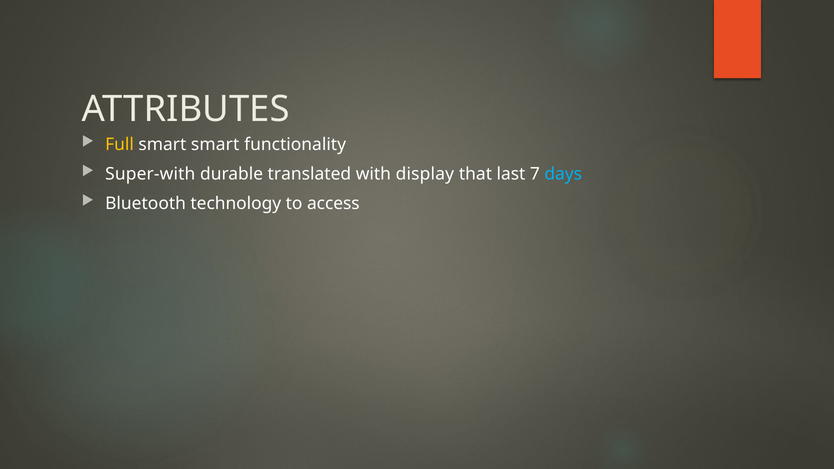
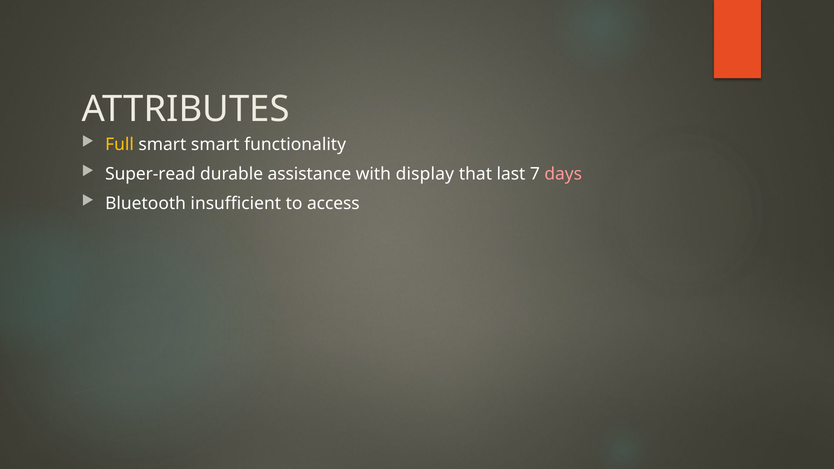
Super-with: Super-with -> Super-read
translated: translated -> assistance
days colour: light blue -> pink
technology: technology -> insufficient
